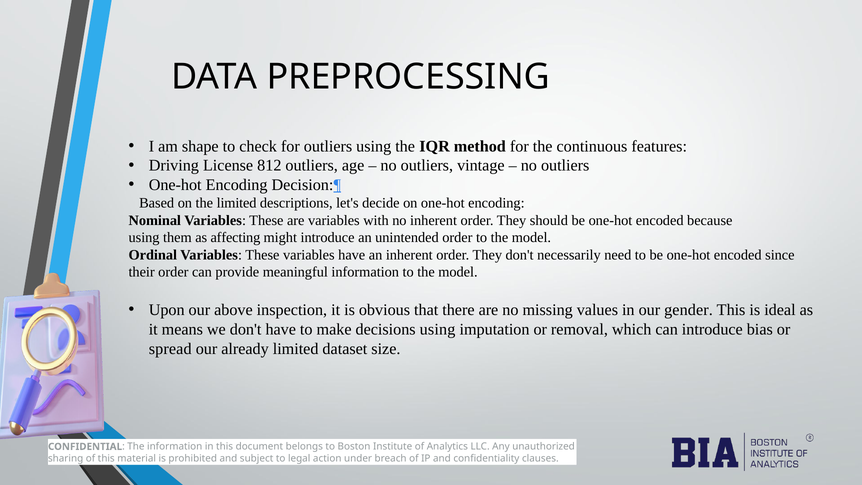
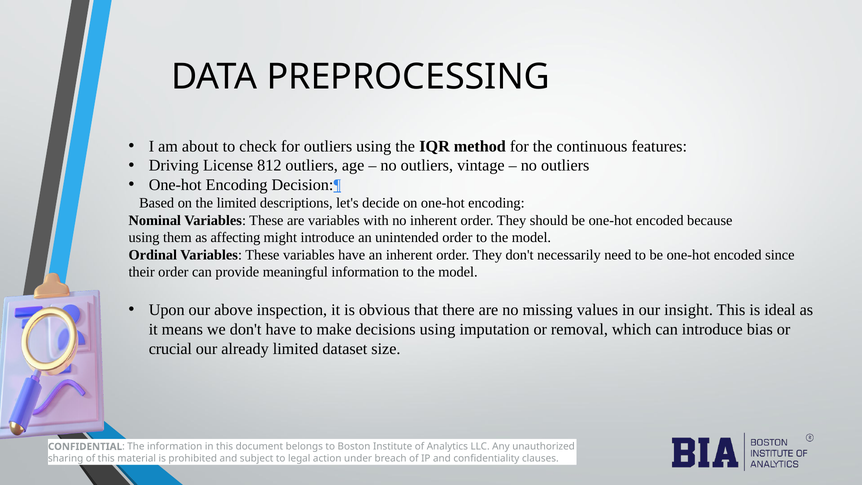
shape: shape -> about
gender: gender -> insight
spread: spread -> crucial
